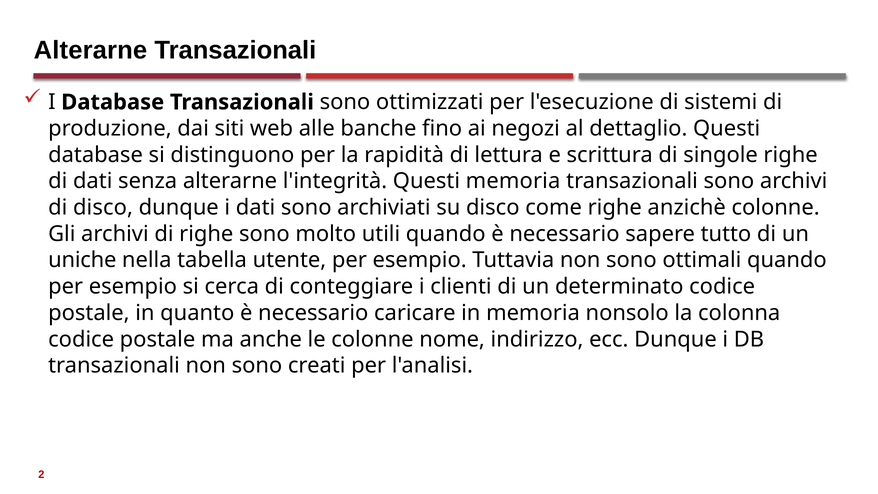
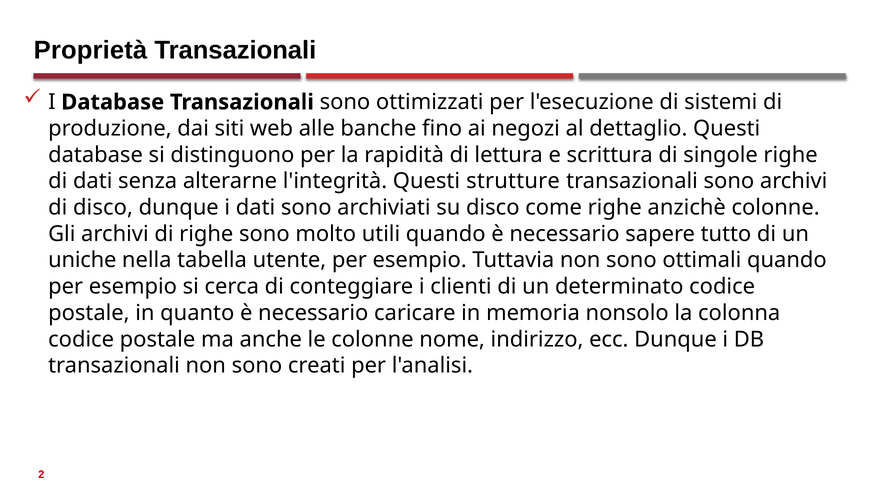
Alterarne at (90, 50): Alterarne -> Proprietà
Questi memoria: memoria -> strutture
